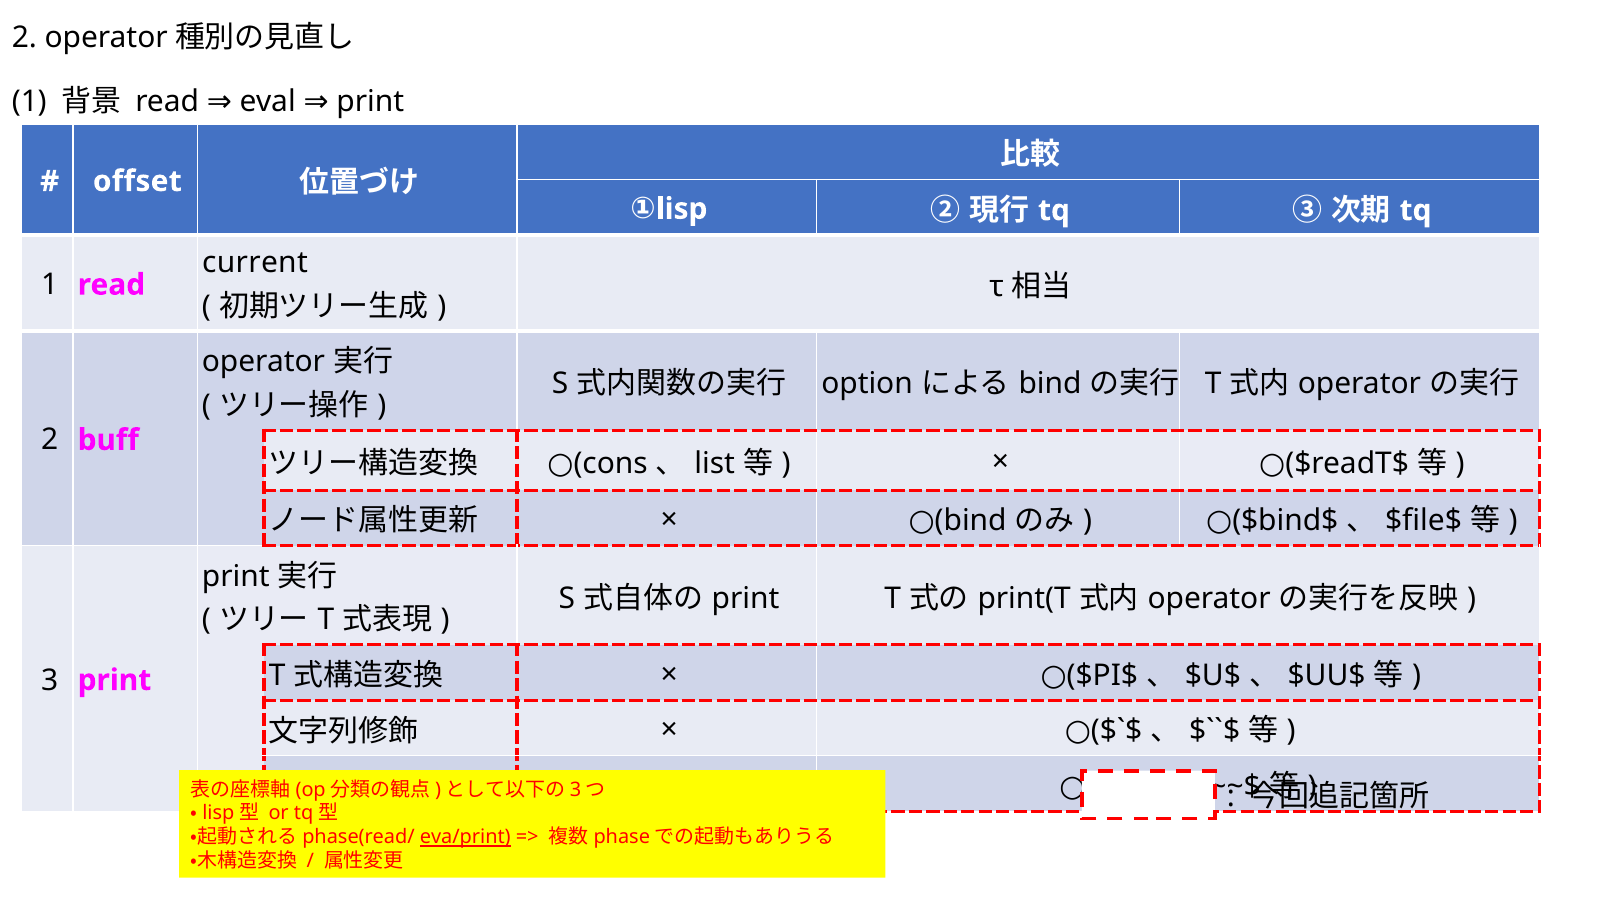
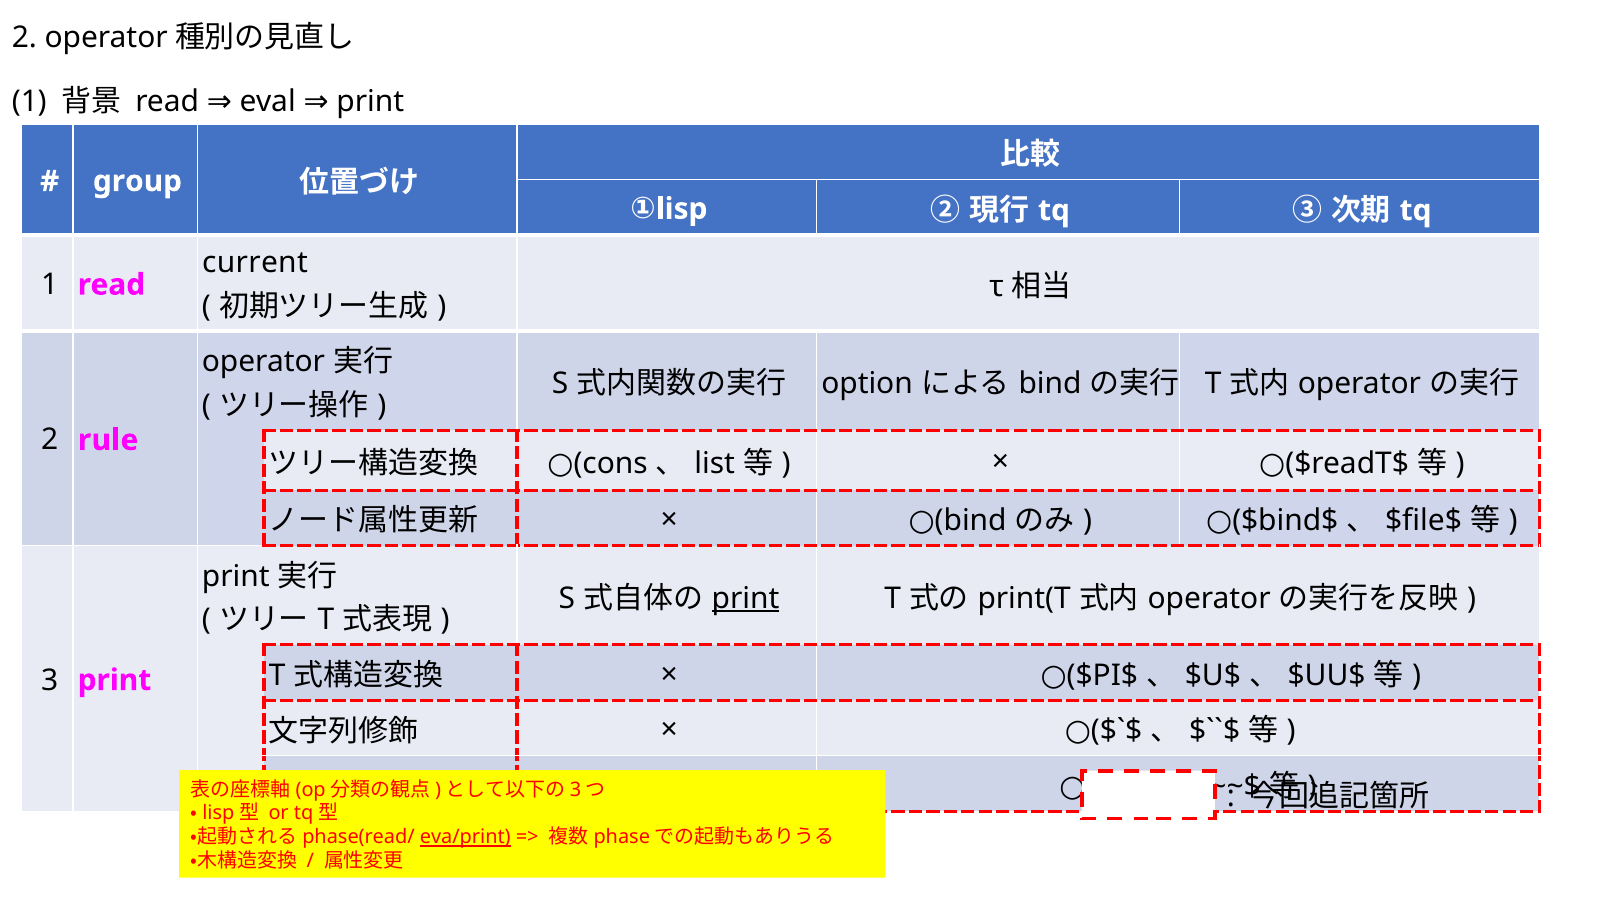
offset: offset -> group
buff: buff -> rule
print at (745, 599) underline: none -> present
